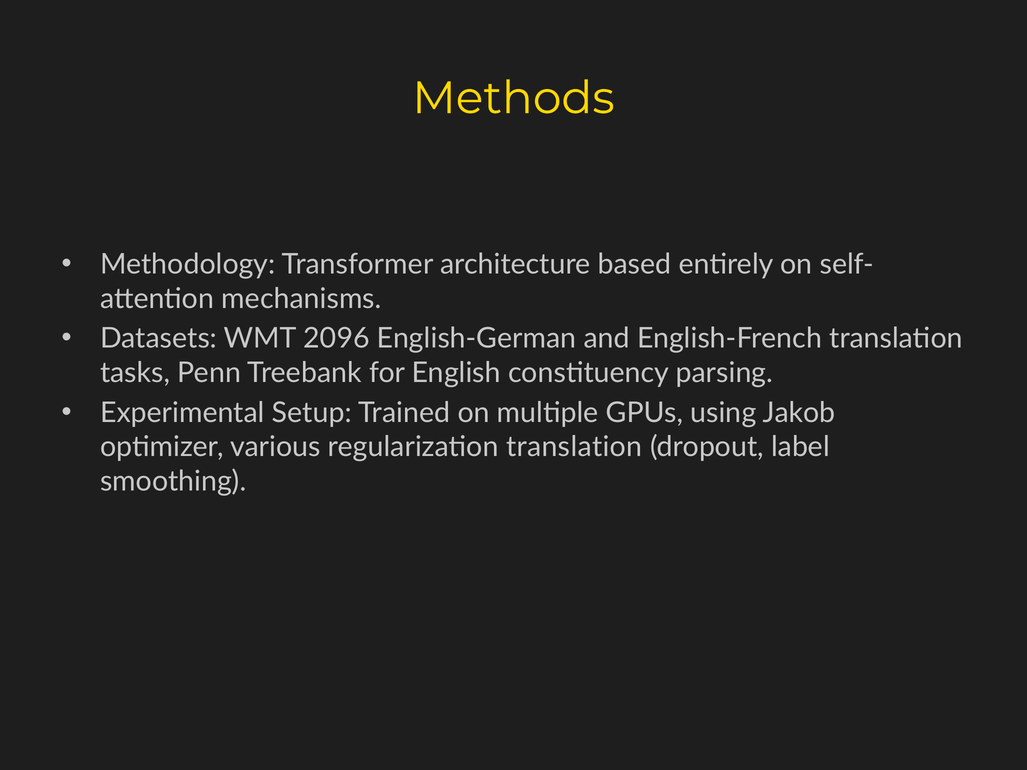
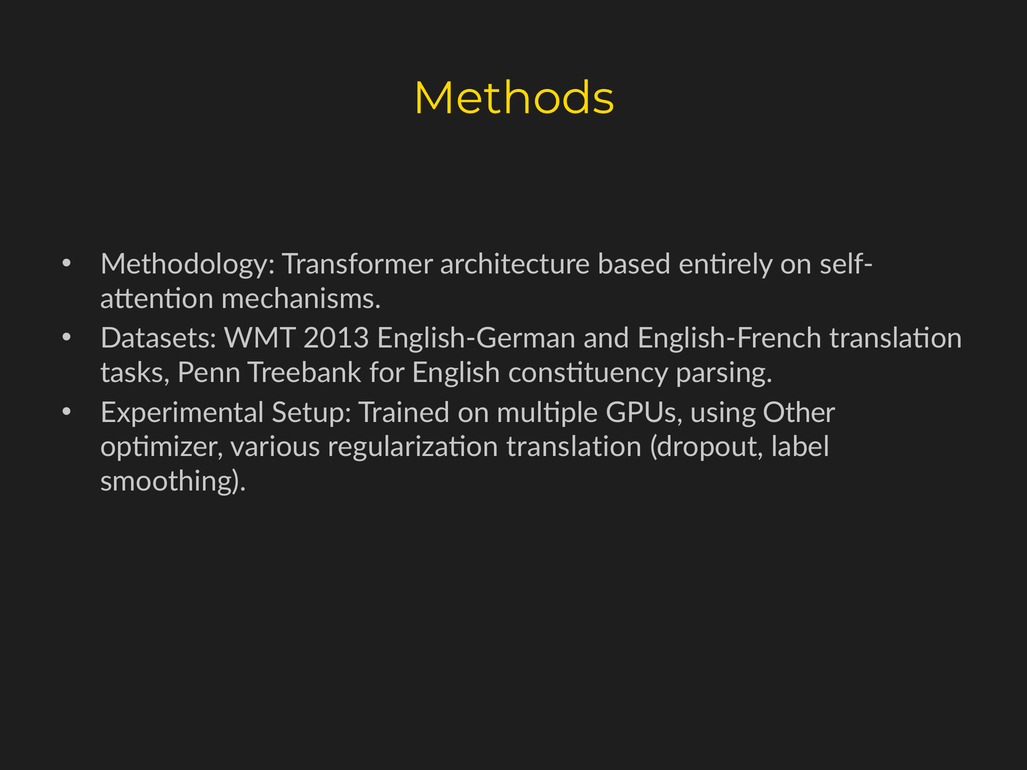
2096: 2096 -> 2013
Jakob: Jakob -> Other
